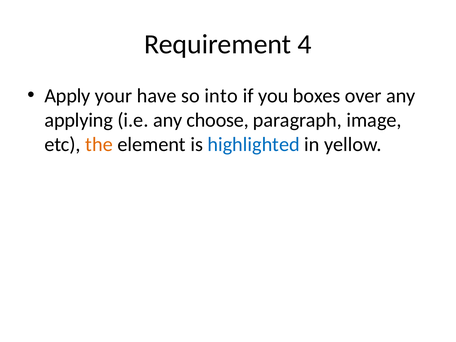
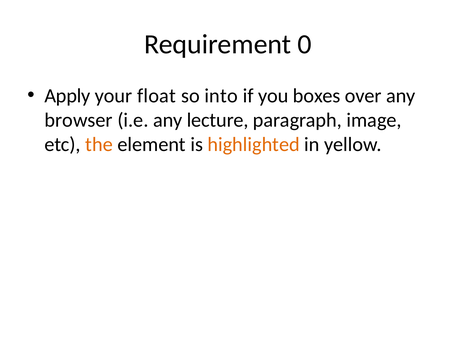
4: 4 -> 0
have: have -> float
applying: applying -> browser
choose: choose -> lecture
highlighted colour: blue -> orange
